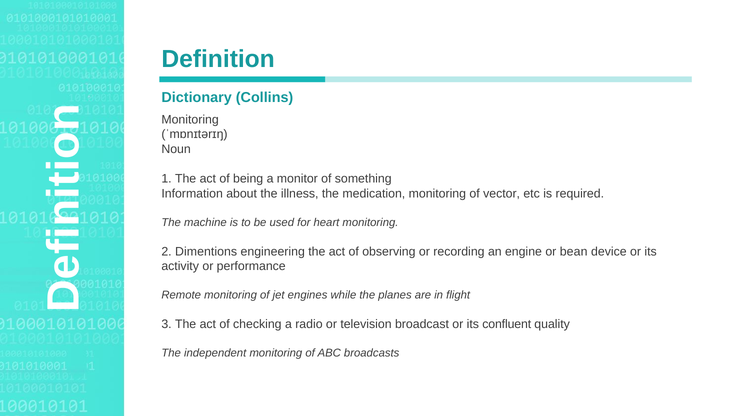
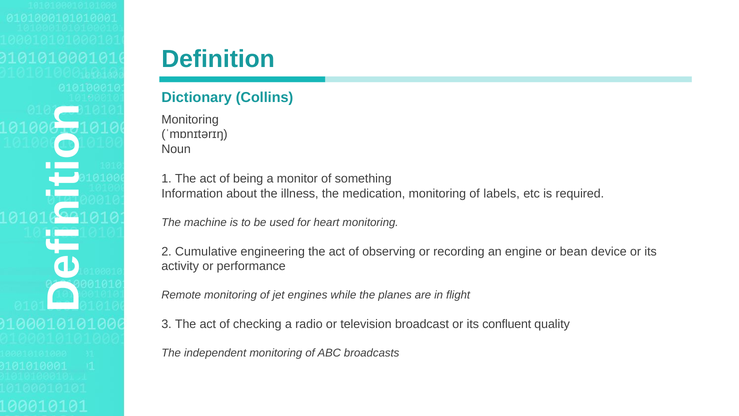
vector: vector -> labels
Dimentions: Dimentions -> Cumulative
